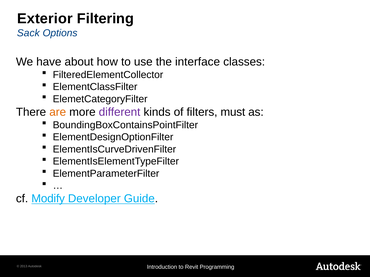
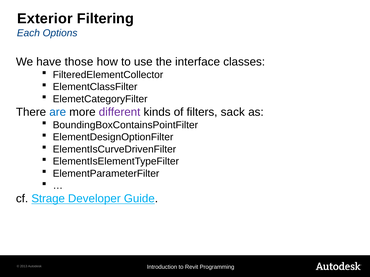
Sack: Sack -> Each
about: about -> those
are colour: orange -> blue
must: must -> sack
Modify: Modify -> Strage
